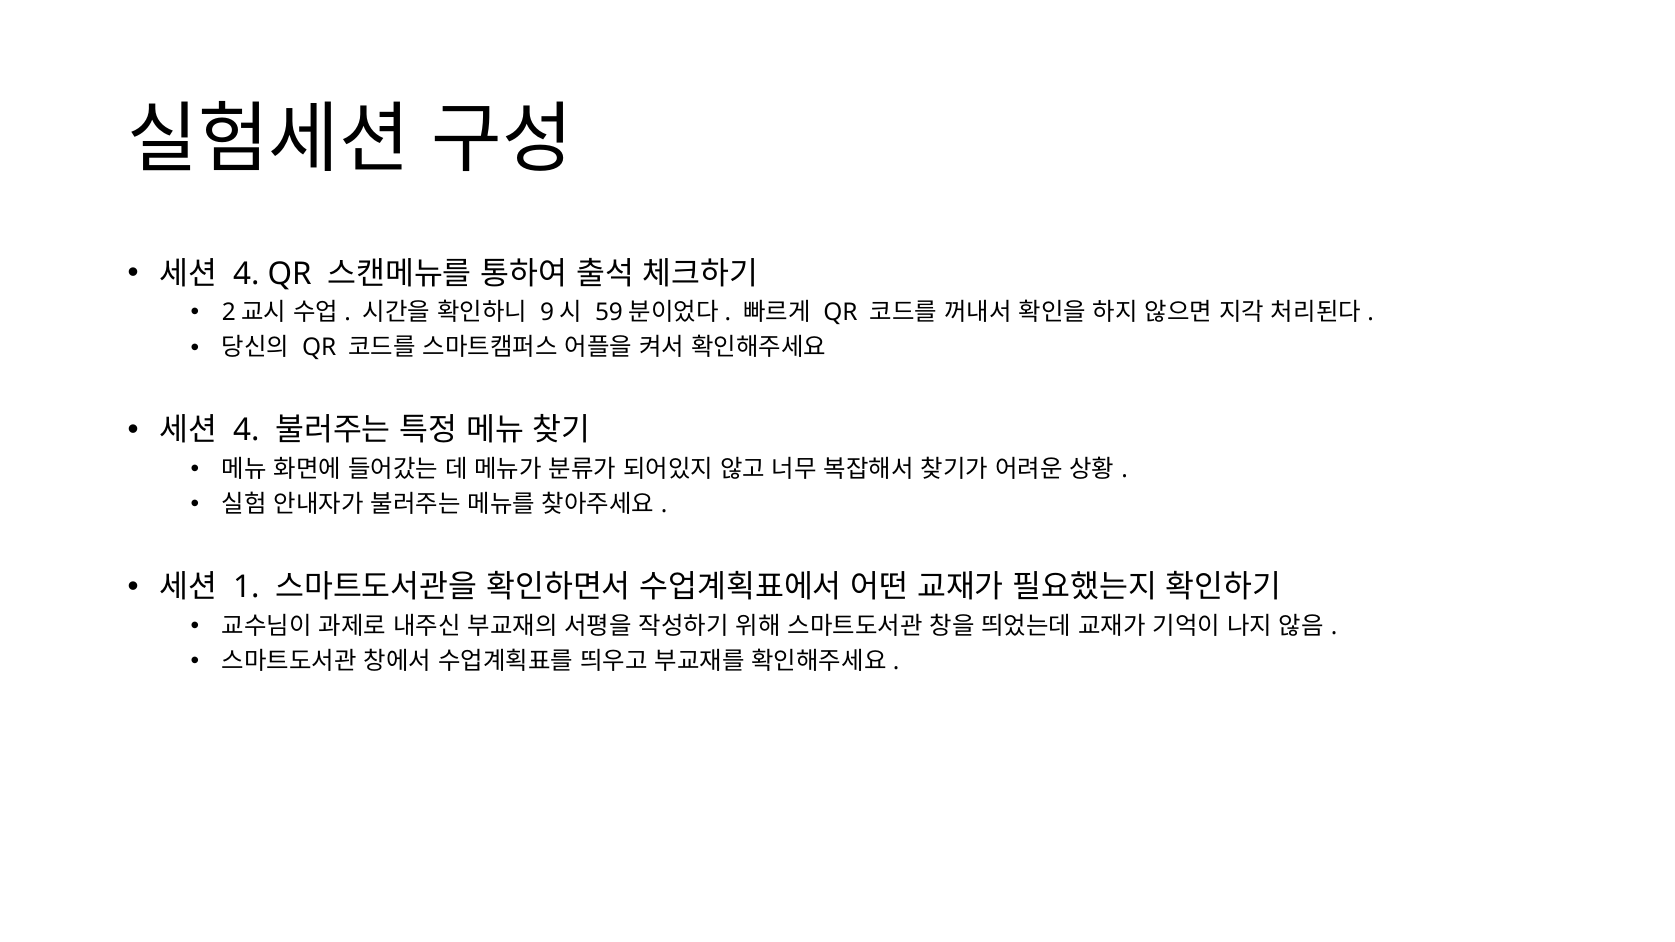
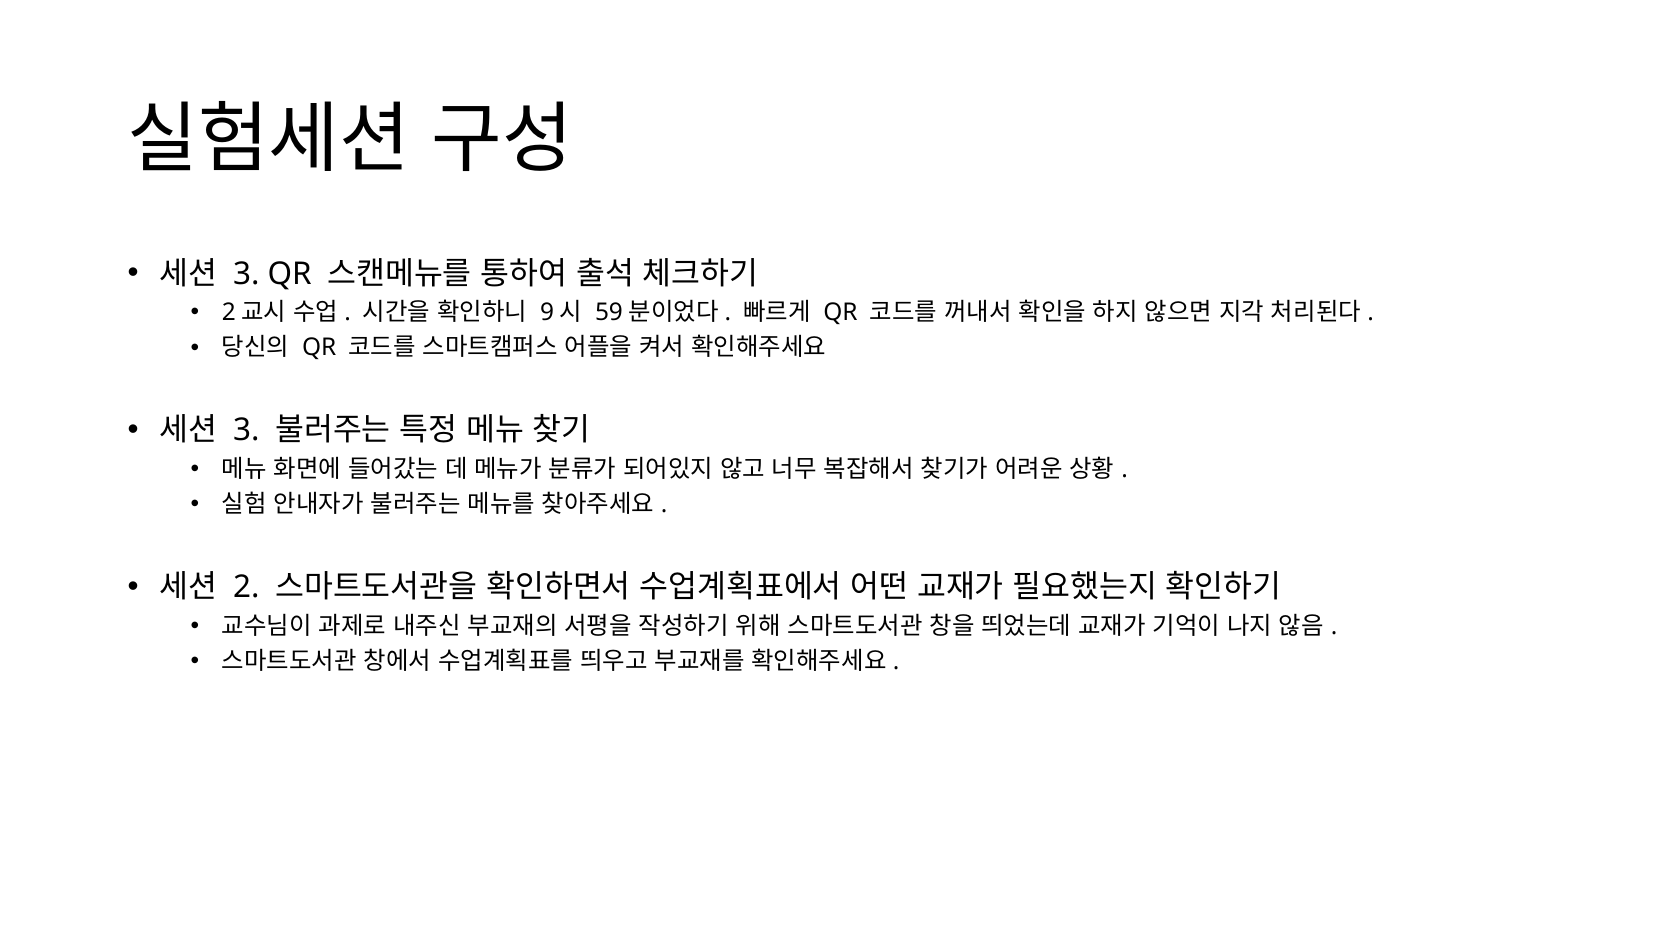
4 at (246, 274): 4 -> 3
4 at (246, 431): 4 -> 3
1: 1 -> 2
